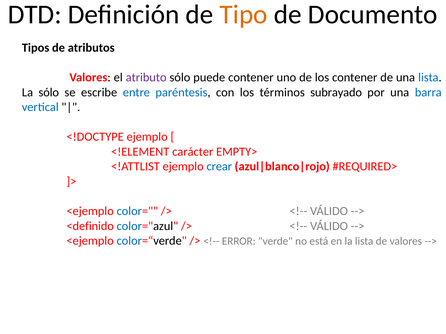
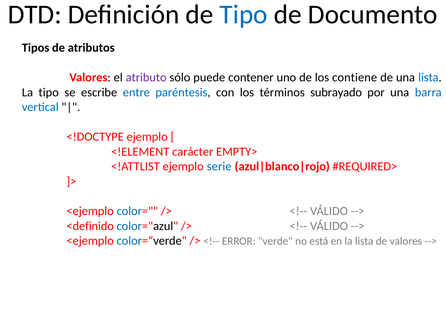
Tipo at (244, 14) colour: orange -> blue
los contener: contener -> contiene
La sólo: sólo -> tipo
crear: crear -> serie
